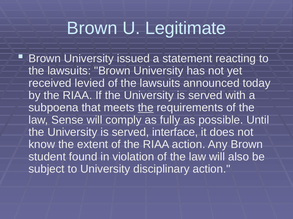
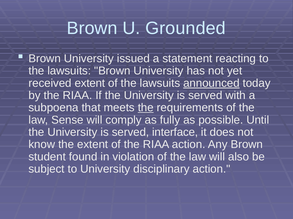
Legitimate: Legitimate -> Grounded
received levied: levied -> extent
announced underline: none -> present
